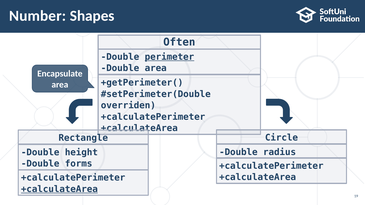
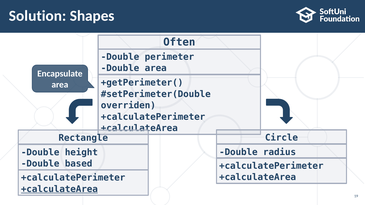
Number: Number -> Solution
perimeter underline: present -> none
forms: forms -> based
